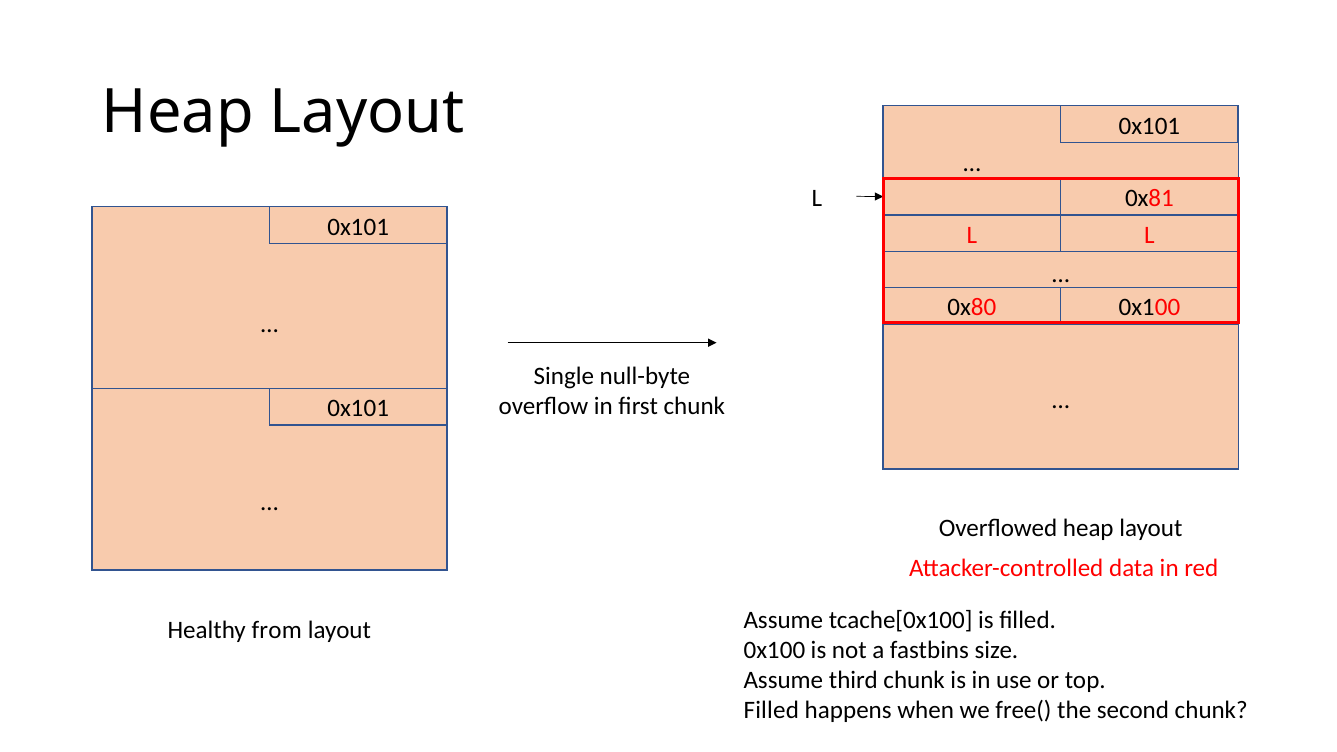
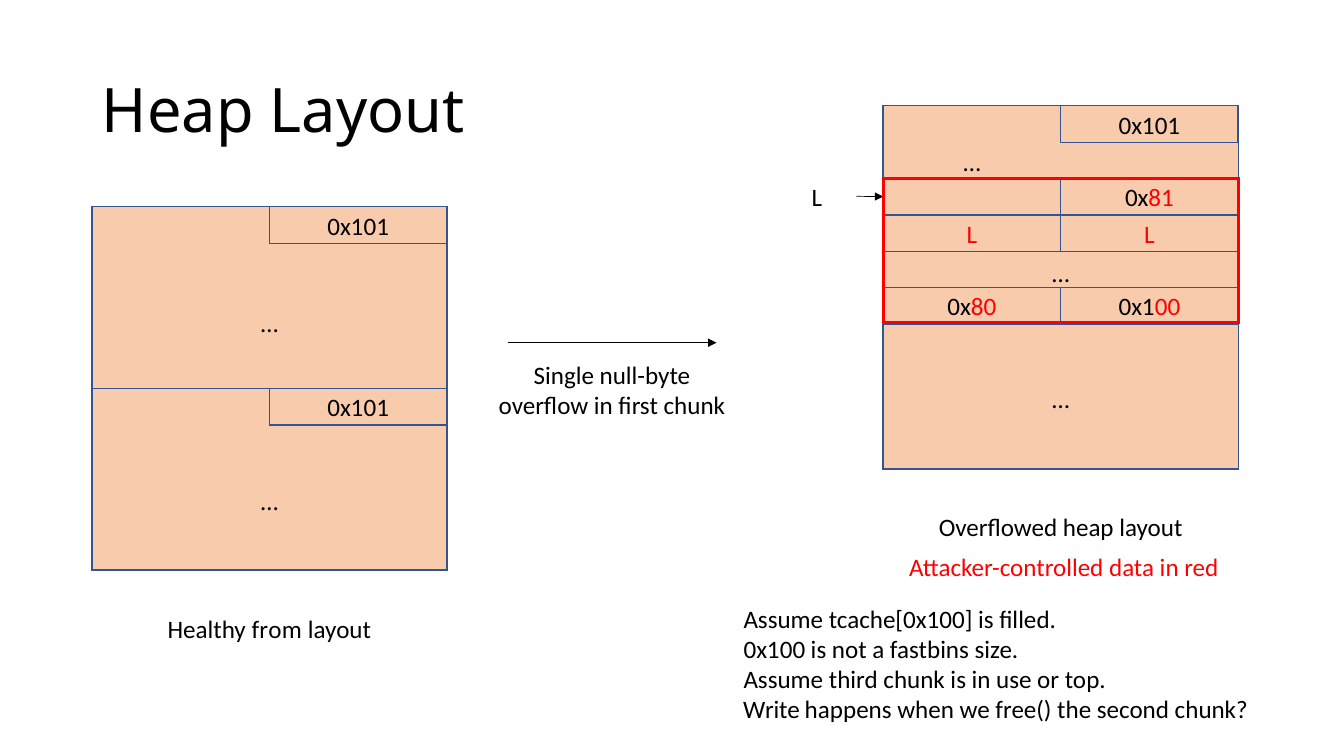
Filled at (771, 710): Filled -> Write
